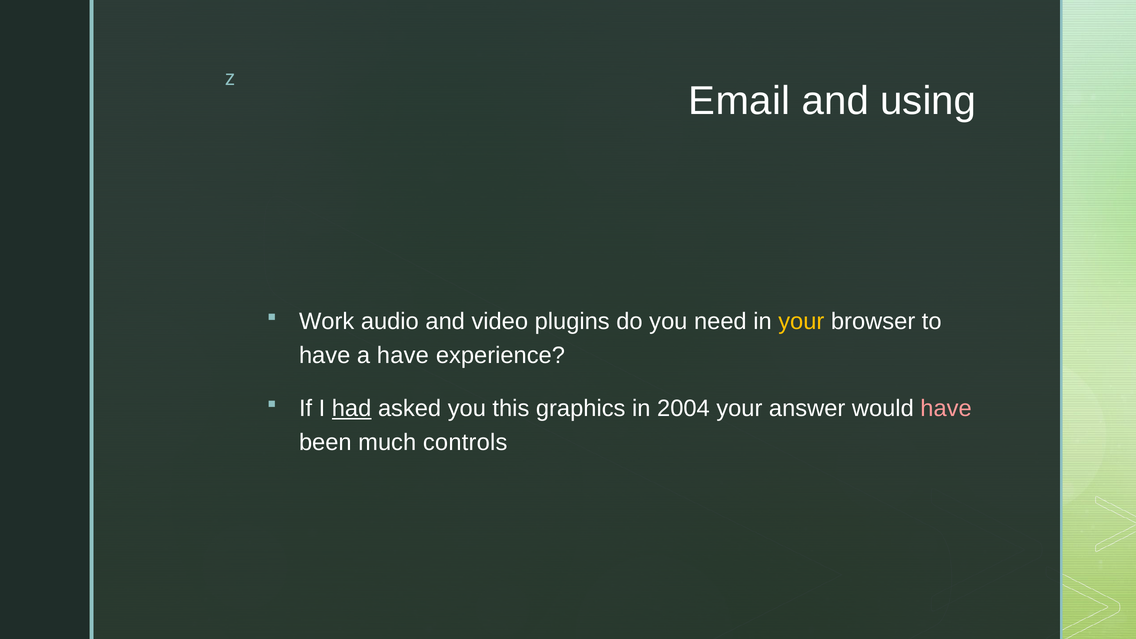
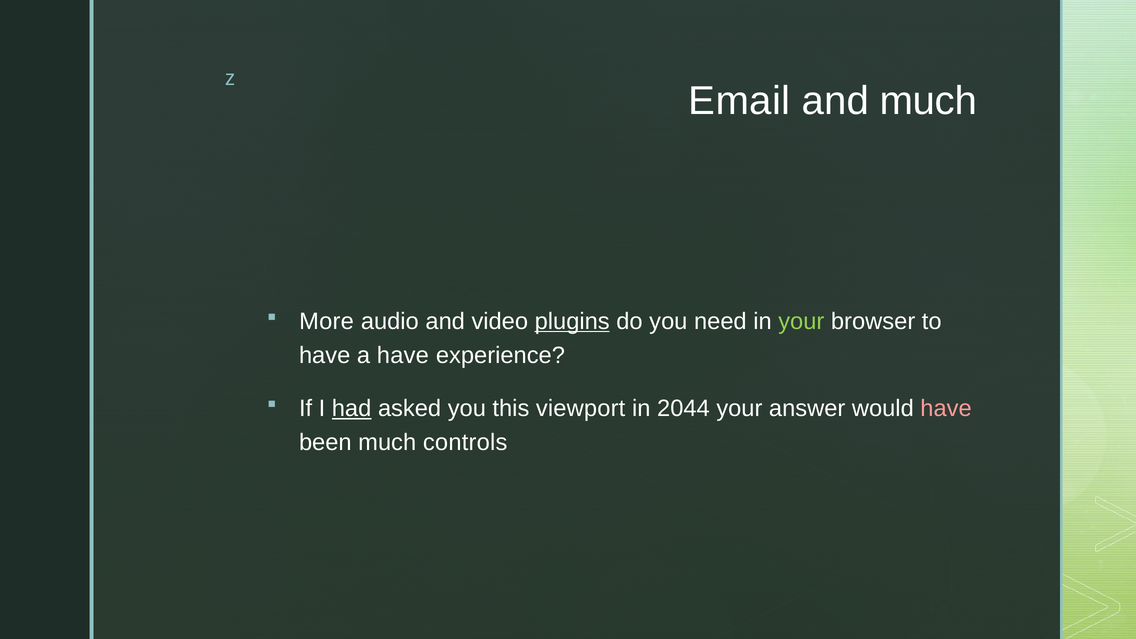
and using: using -> much
Work: Work -> More
plugins underline: none -> present
your at (801, 321) colour: yellow -> light green
graphics: graphics -> viewport
2004: 2004 -> 2044
